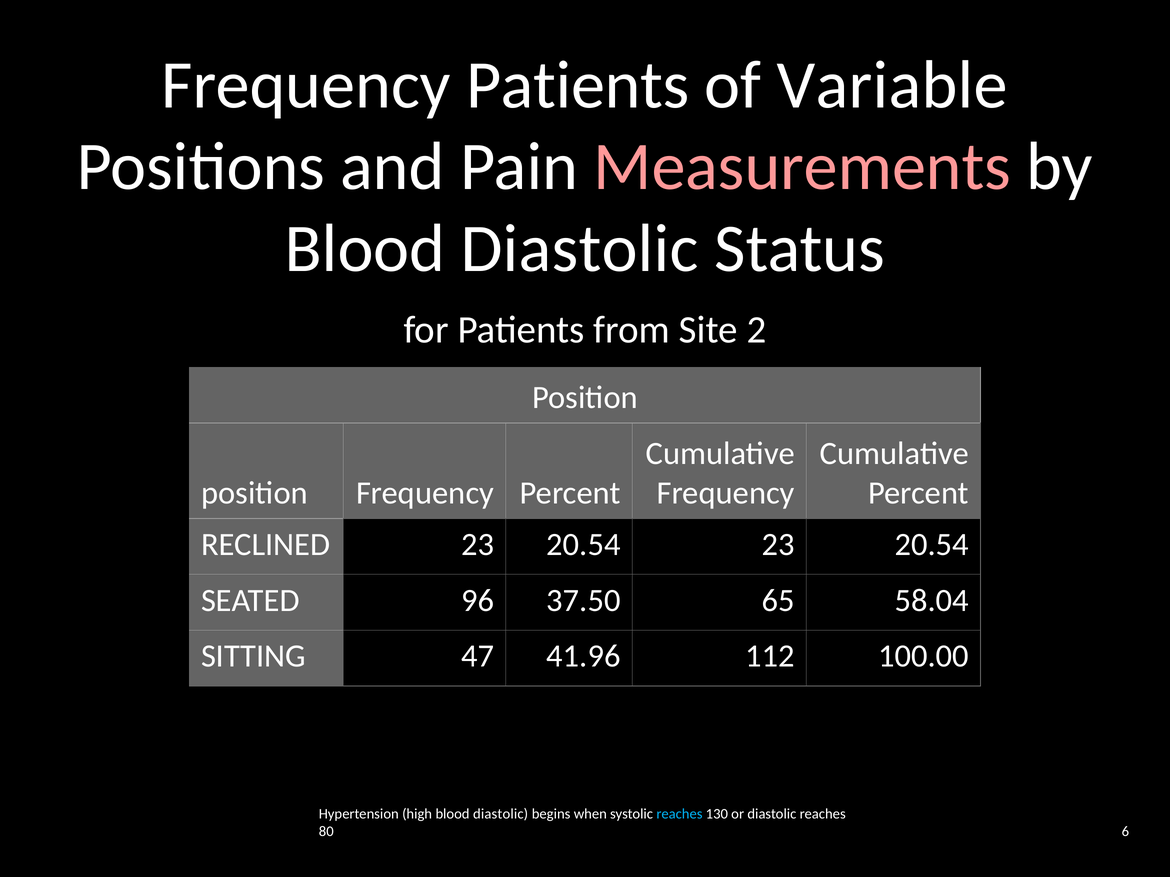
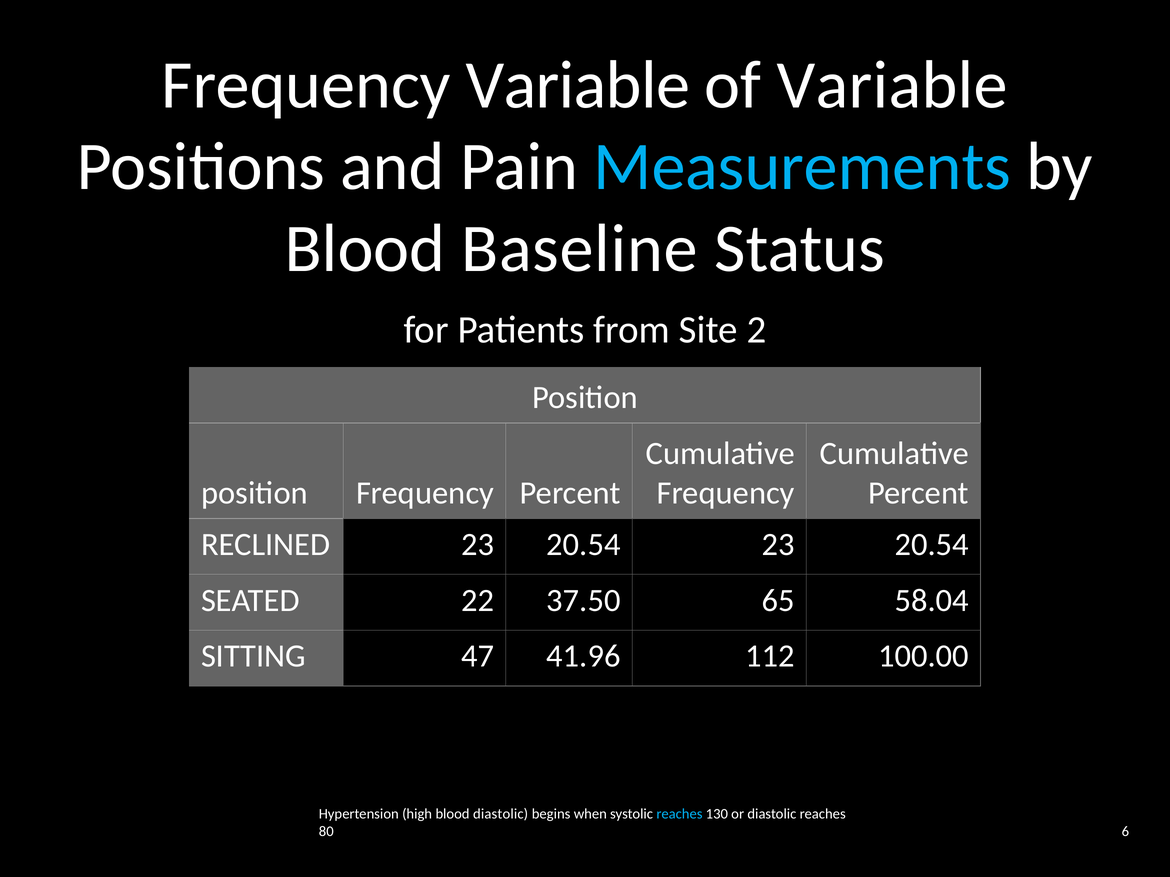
Frequency Patients: Patients -> Variable
Measurements colour: pink -> light blue
Diastolic at (580, 249): Diastolic -> Baseline
96: 96 -> 22
